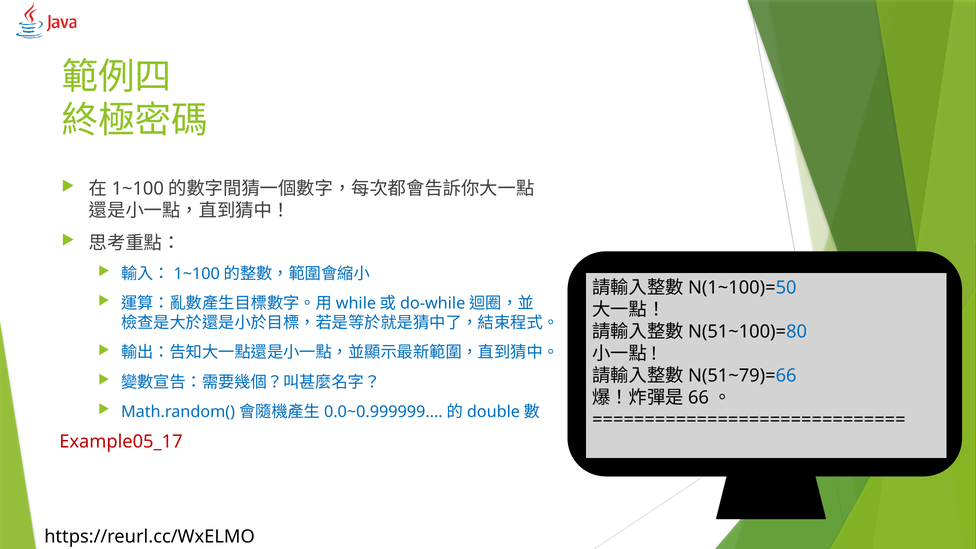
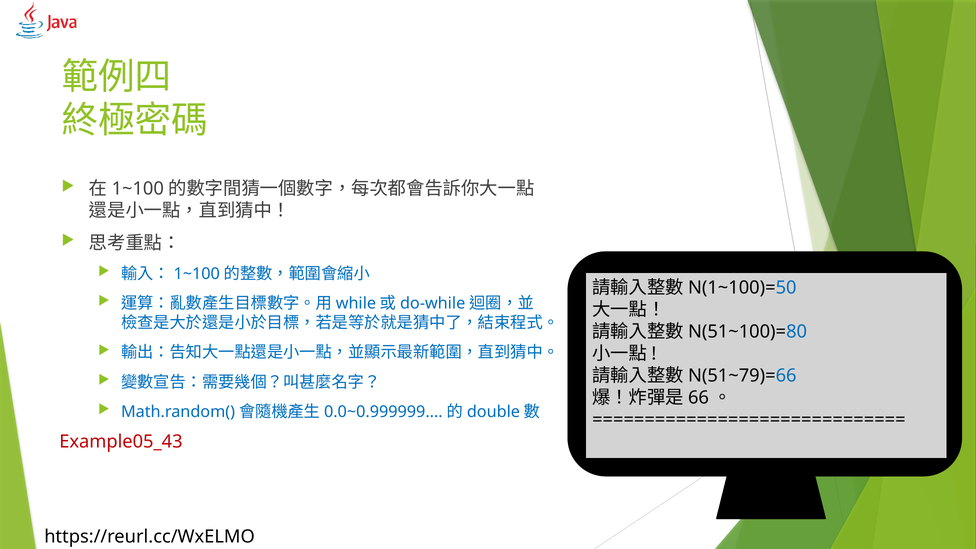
Example05_17: Example05_17 -> Example05_43
